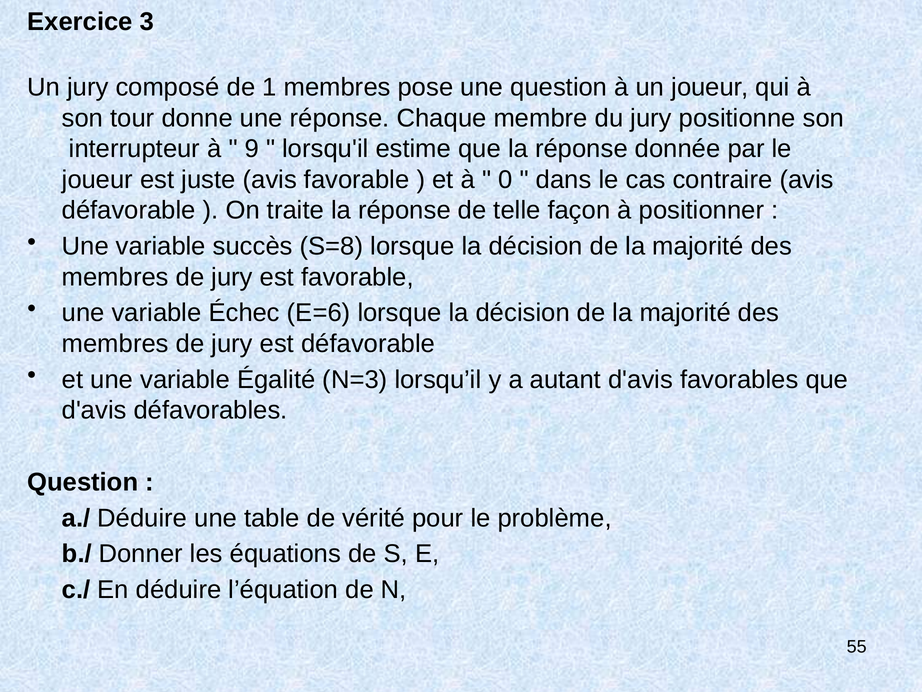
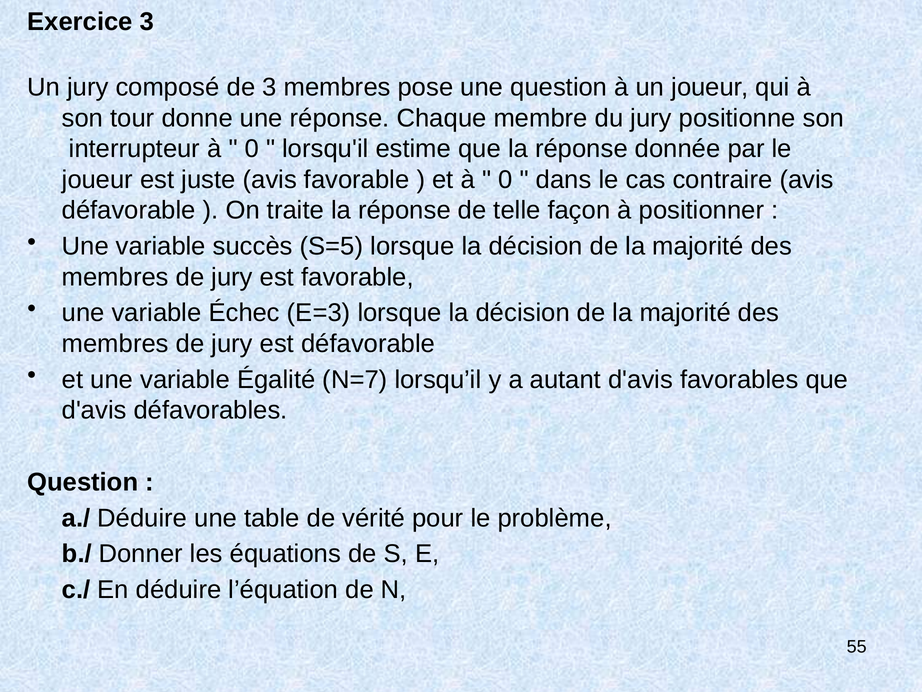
de 1: 1 -> 3
9 at (252, 149): 9 -> 0
S=8: S=8 -> S=5
E=6: E=6 -> E=3
N=3: N=3 -> N=7
